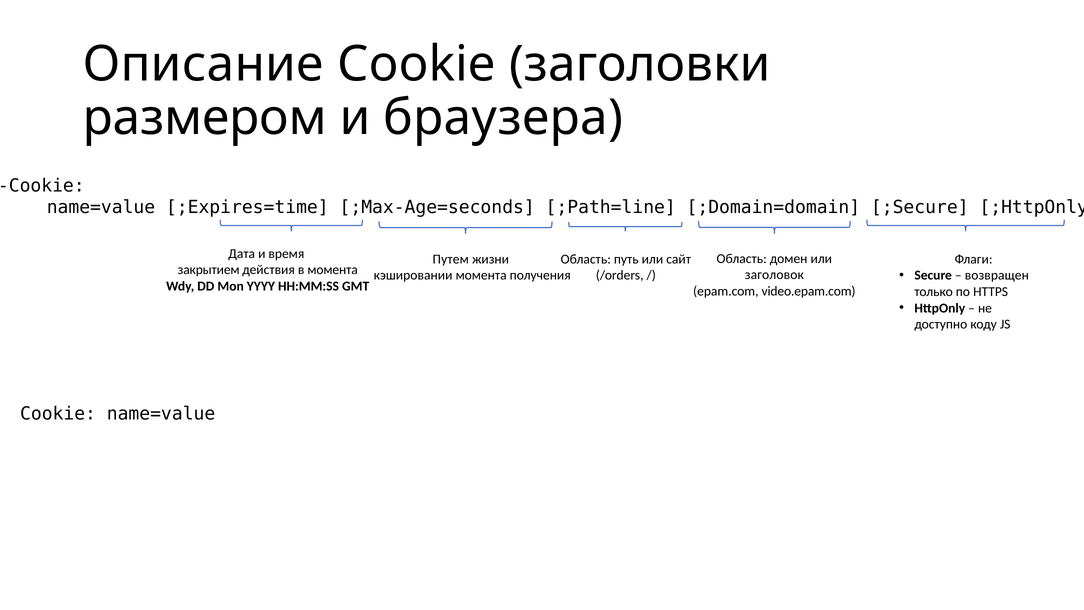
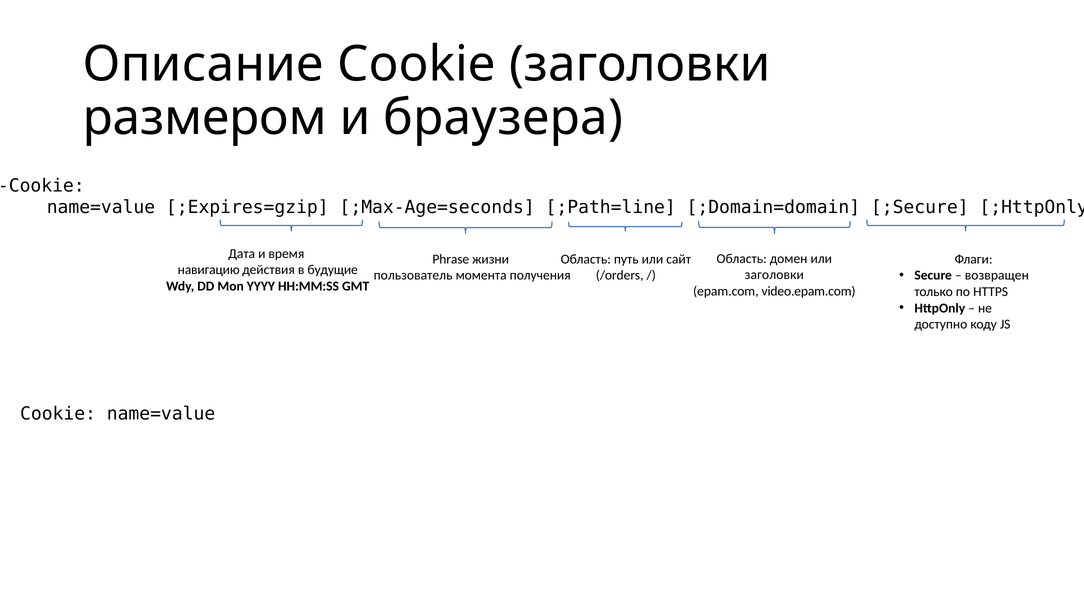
;Expires=time: ;Expires=time -> ;Expires=gzip
Путем: Путем -> Phrase
закрытием: закрытием -> навигацию
в момента: момента -> будущие
заголовок at (774, 275): заголовок -> заголовки
кэшировании: кэшировании -> пользователь
